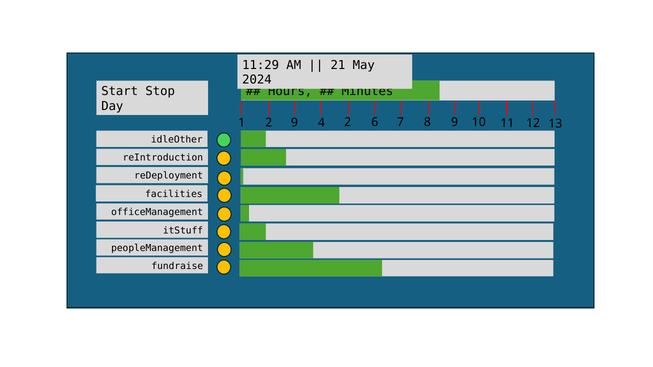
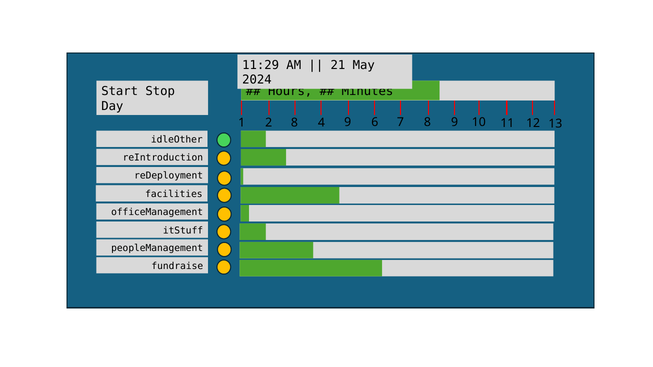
2 9: 9 -> 8
4 2: 2 -> 9
